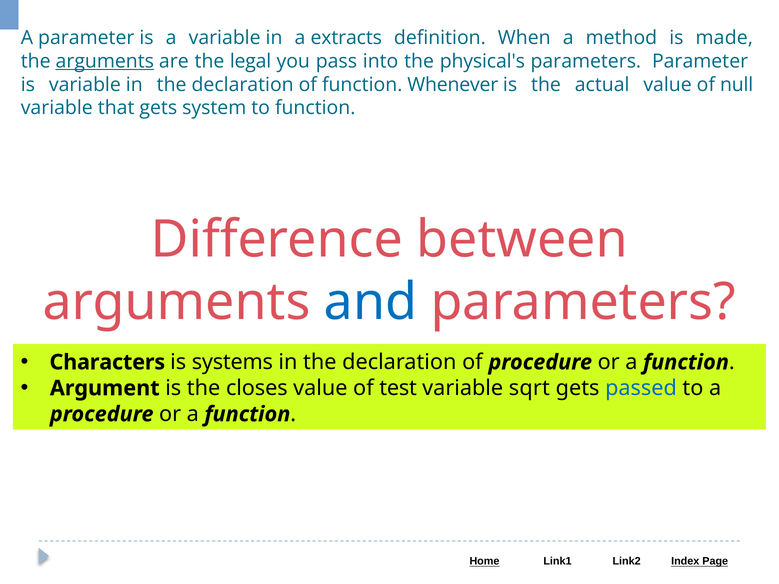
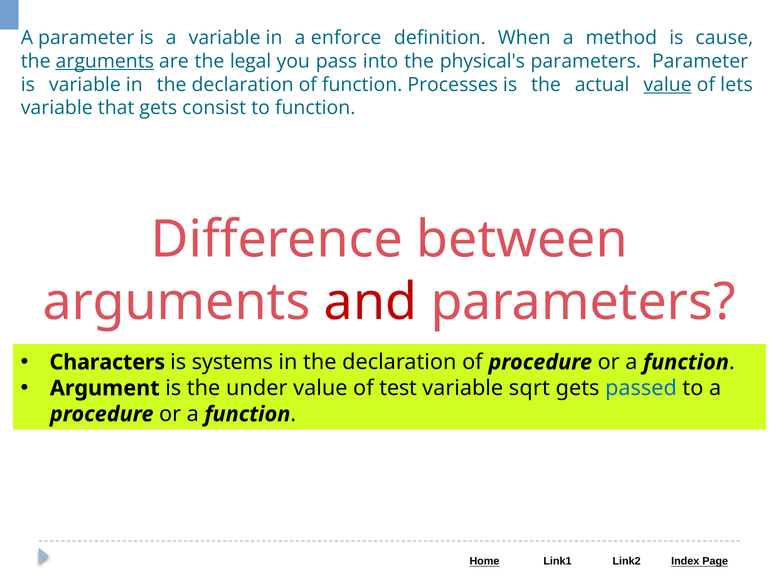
extracts: extracts -> enforce
made: made -> cause
Whenever: Whenever -> Processes
value at (668, 85) underline: none -> present
null: null -> lets
system: system -> consist
and colour: blue -> red
closes: closes -> under
